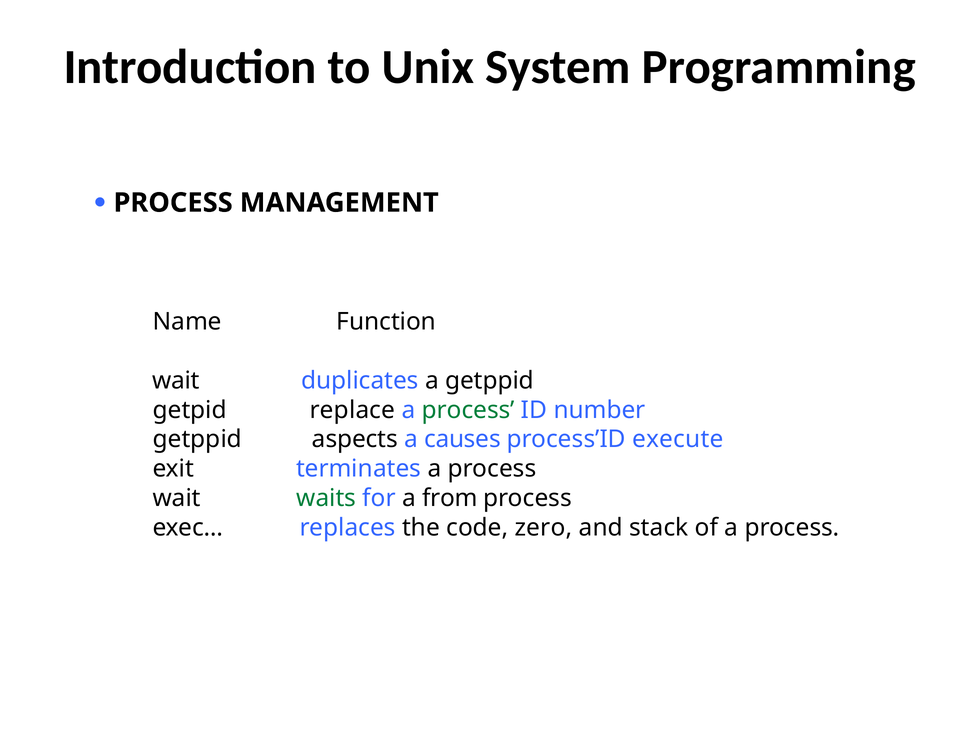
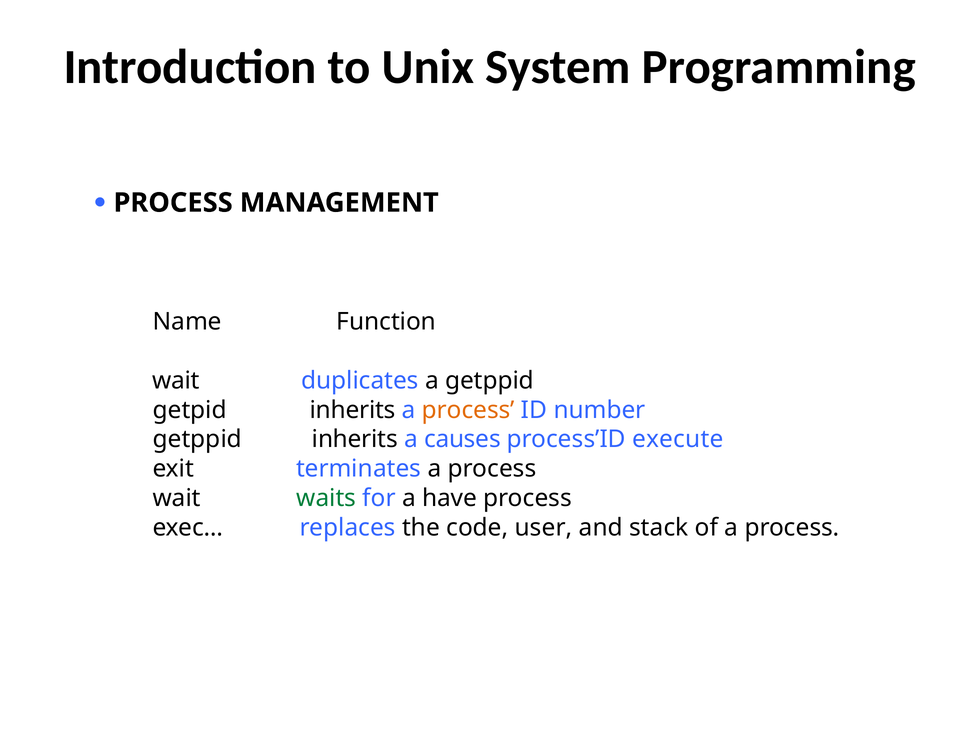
getpid replace: replace -> inherits
process at (468, 410) colour: green -> orange
getppid aspects: aspects -> inherits
from: from -> have
zero: zero -> user
